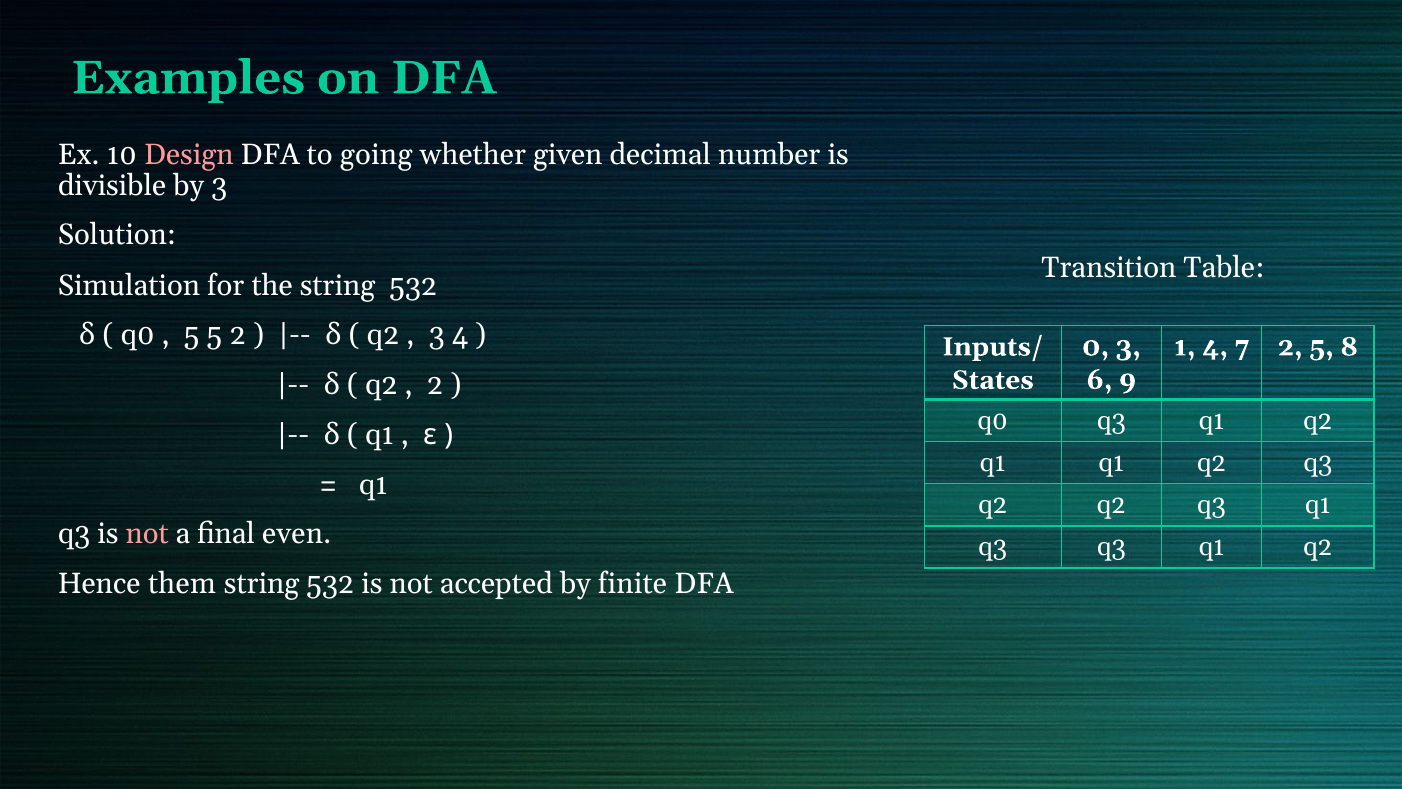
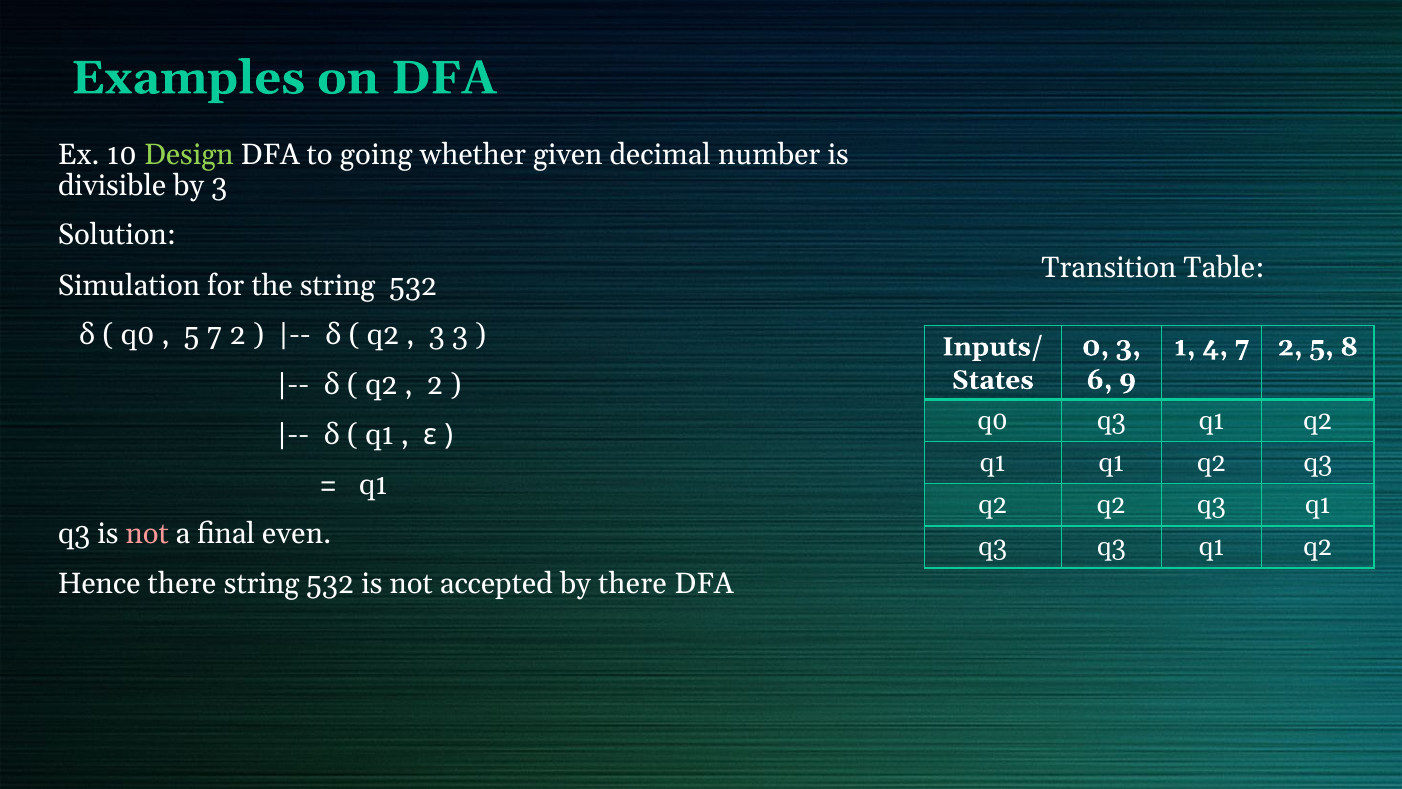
Design colour: pink -> light green
5 5: 5 -> 7
3 4: 4 -> 3
Hence them: them -> there
by finite: finite -> there
